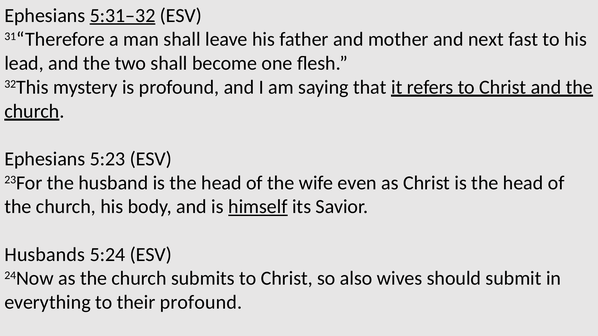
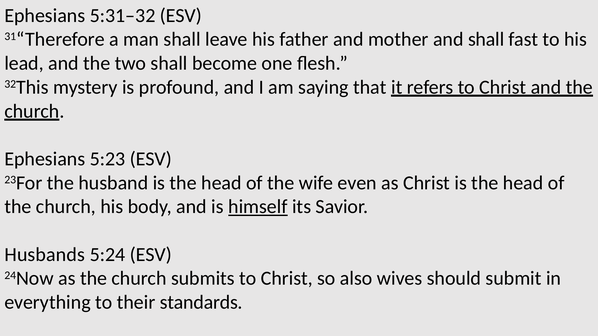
5:31–32 underline: present -> none
and next: next -> shall
their profound: profound -> standards
